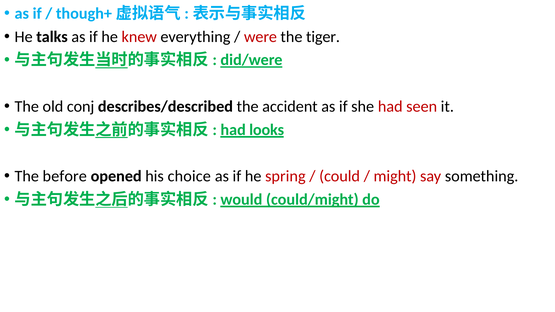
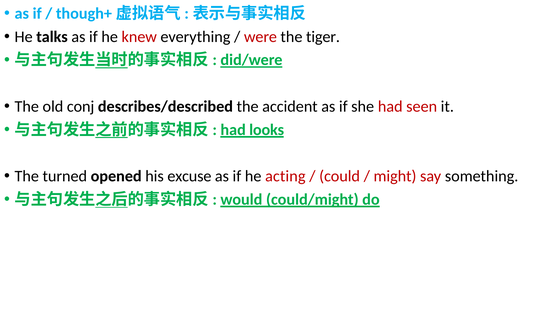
before: before -> turned
choice: choice -> excuse
spring: spring -> acting
